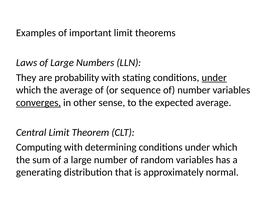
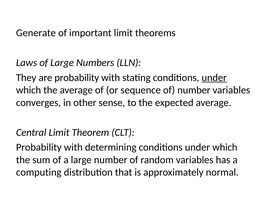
Examples: Examples -> Generate
converges underline: present -> none
Computing at (39, 147): Computing -> Probability
generating: generating -> computing
